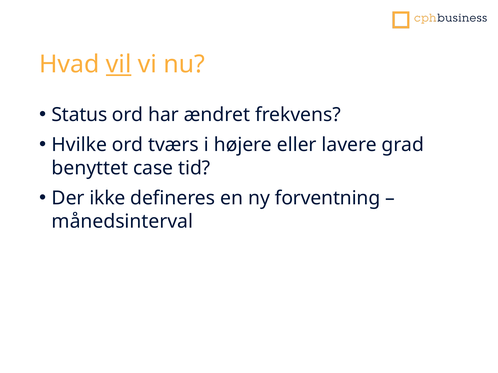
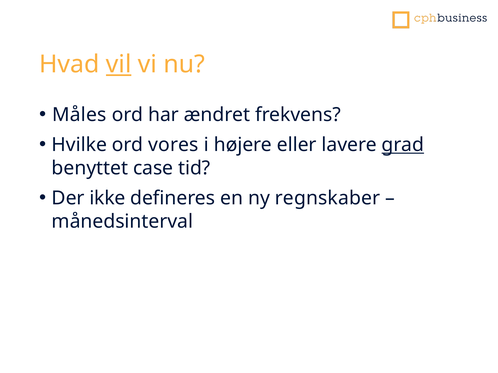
Status: Status -> Måles
tværs: tværs -> vores
grad underline: none -> present
forventning: forventning -> regnskaber
